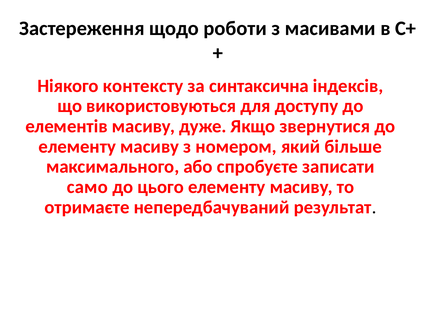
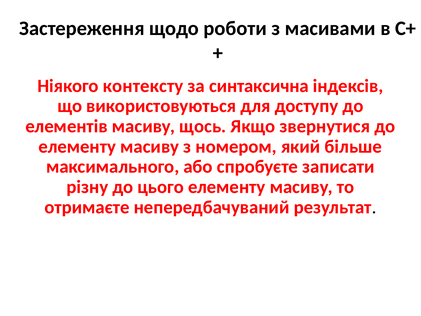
дуже: дуже -> щось
само: само -> різну
